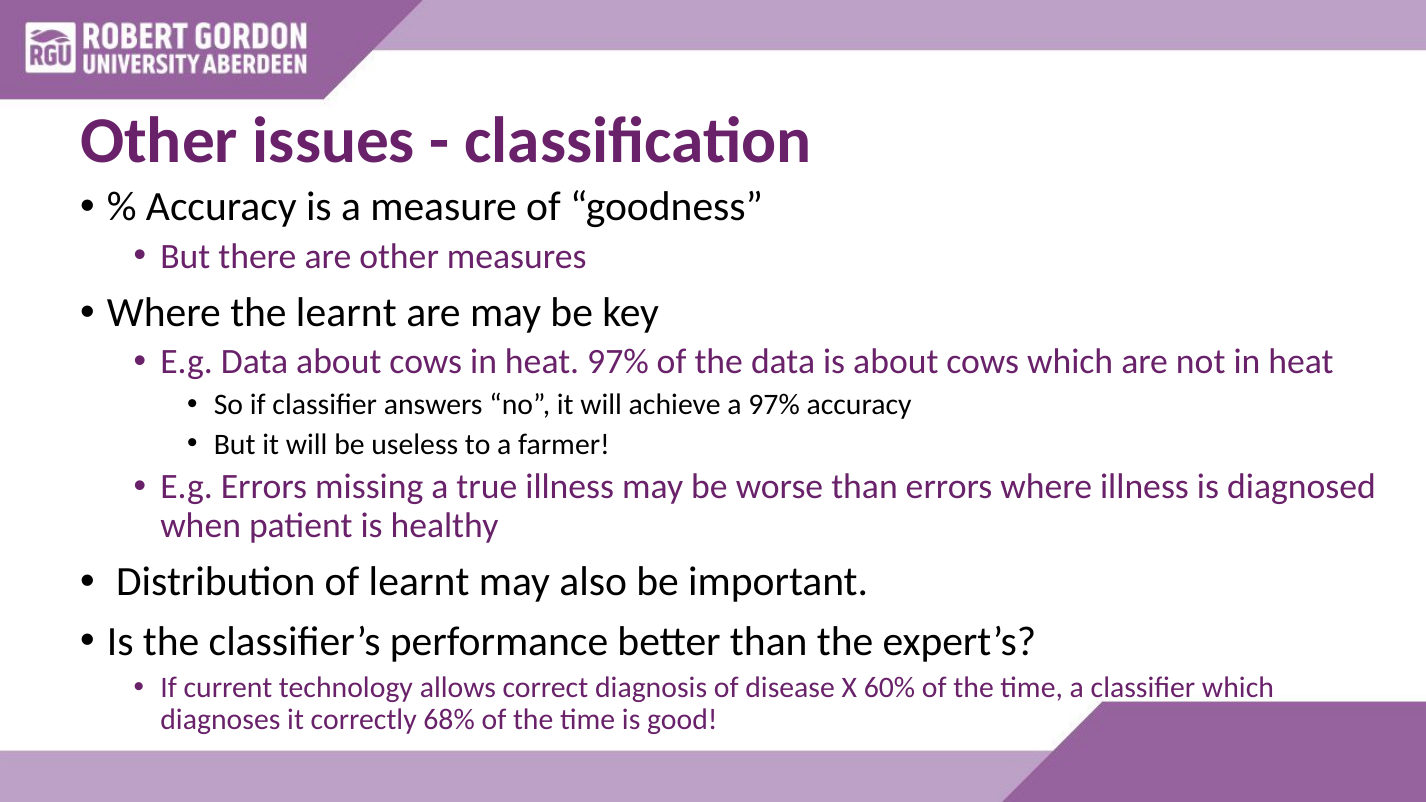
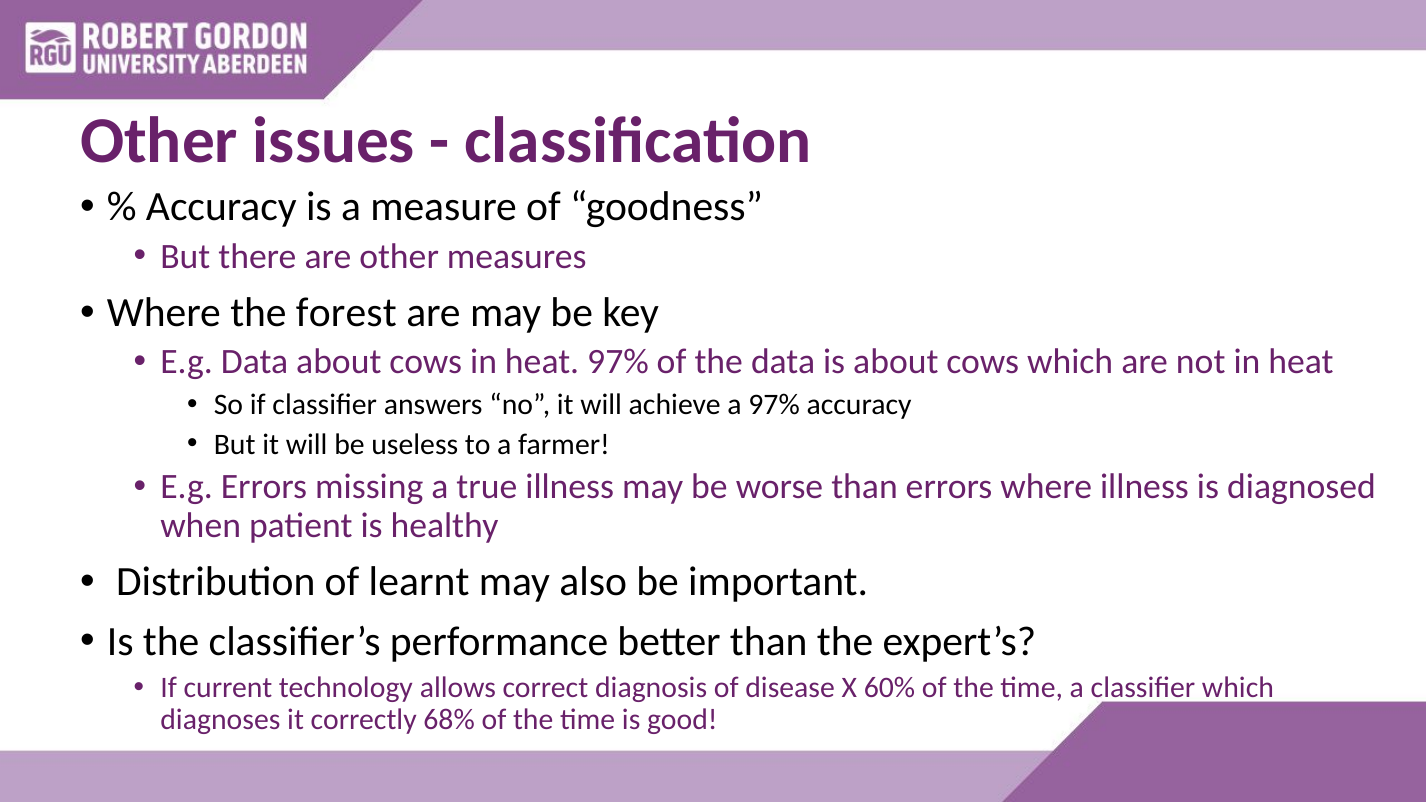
the learnt: learnt -> forest
